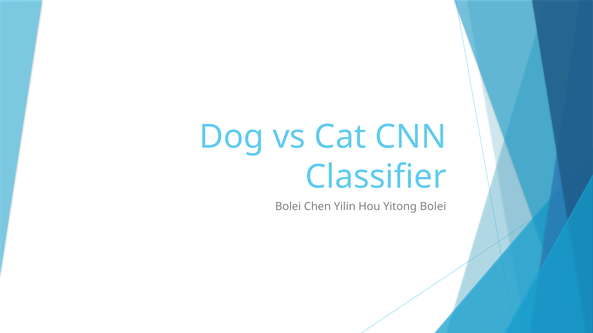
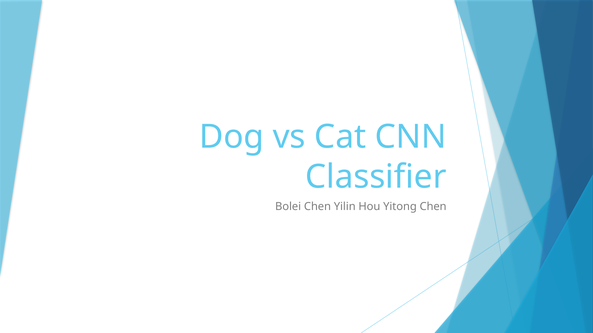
Yitong Bolei: Bolei -> Chen
